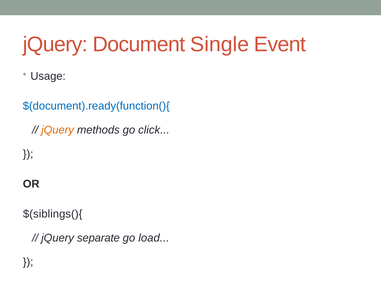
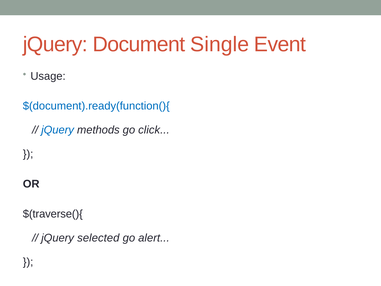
jQuery at (58, 130) colour: orange -> blue
$(siblings(){: $(siblings(){ -> $(traverse(){
separate: separate -> selected
load: load -> alert
